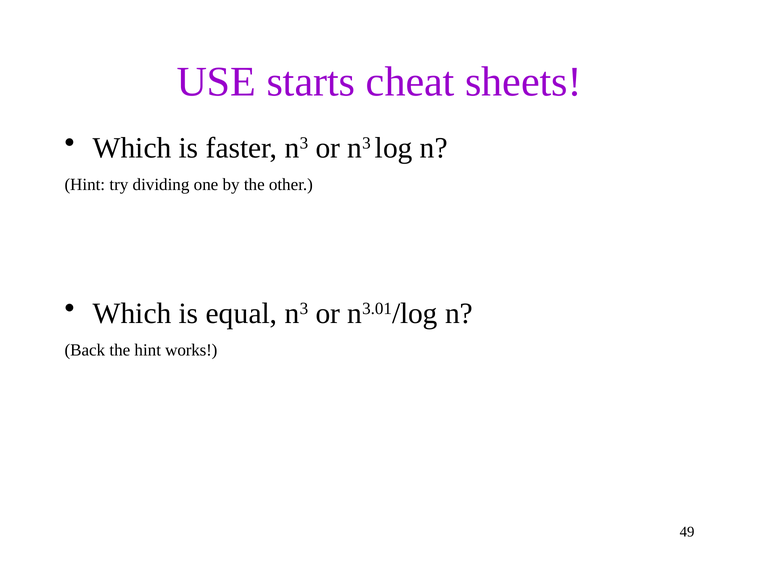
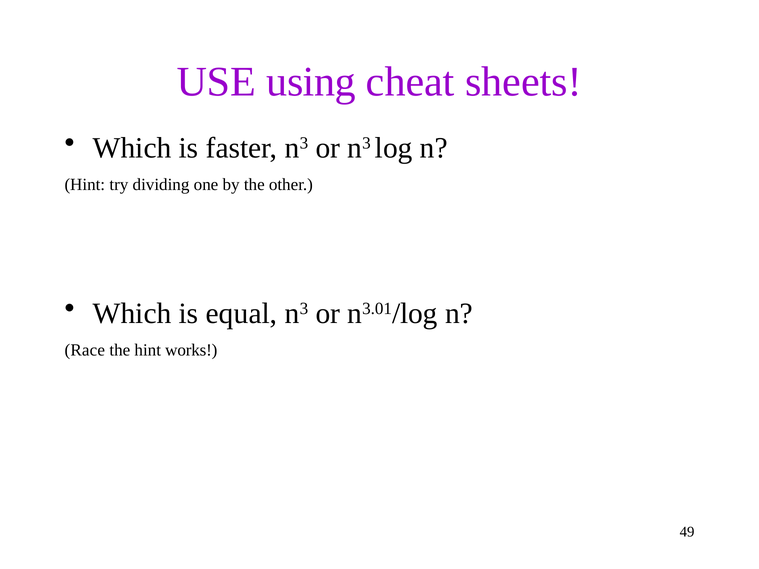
starts: starts -> using
Back: Back -> Race
